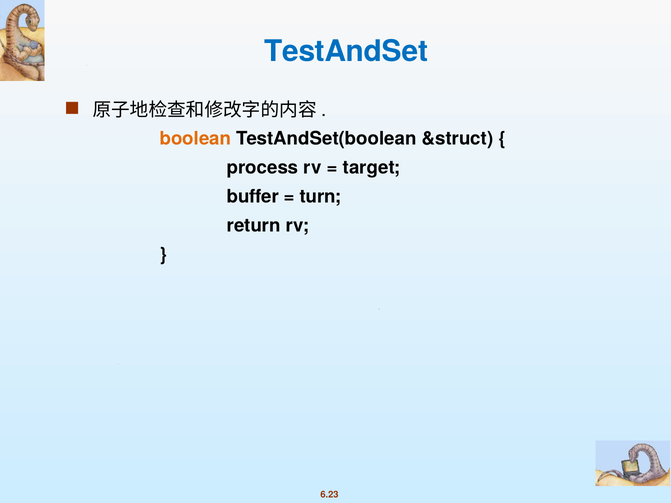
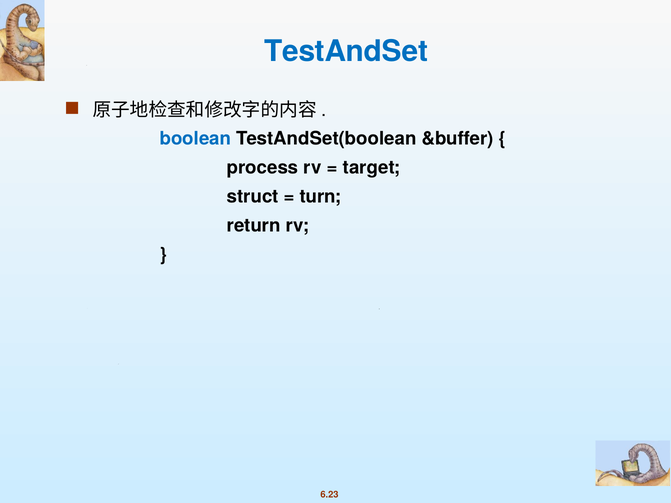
boolean colour: orange -> blue
&struct: &struct -> &buffer
buffer: buffer -> struct
